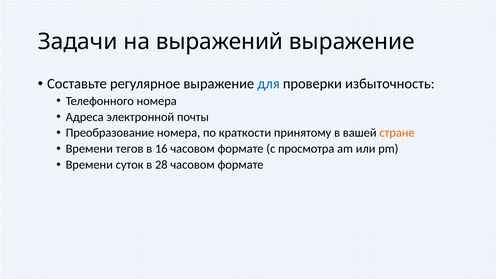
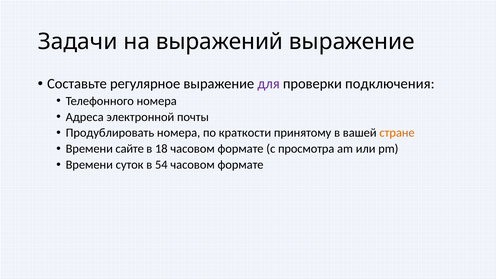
для colour: blue -> purple
избыточность: избыточность -> подключения
Преобразование: Преобразование -> Продублировать
тегов: тегов -> сайте
16: 16 -> 18
28: 28 -> 54
